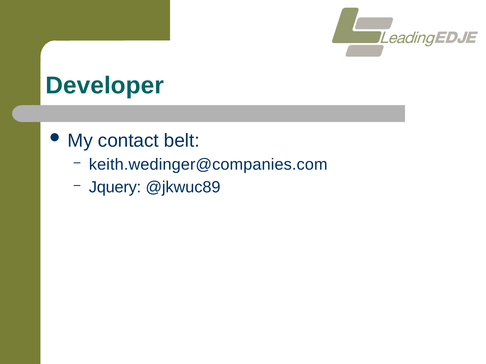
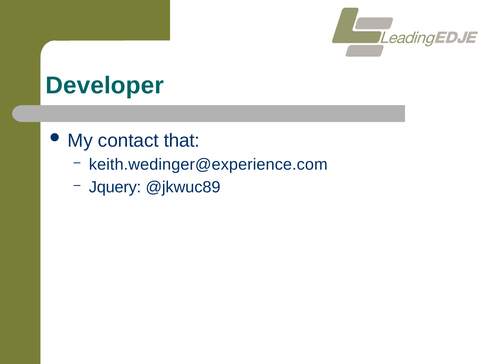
belt: belt -> that
keith.wedinger@companies.com: keith.wedinger@companies.com -> keith.wedinger@experience.com
